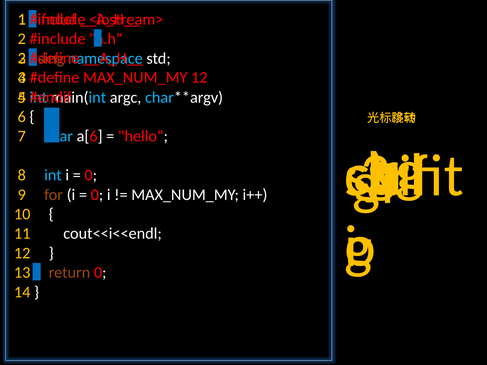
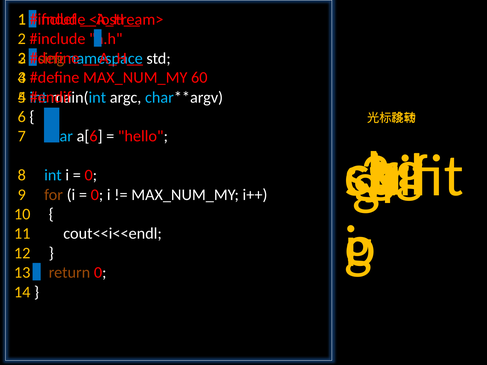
MAX_NUM_MY 12: 12 -> 60
